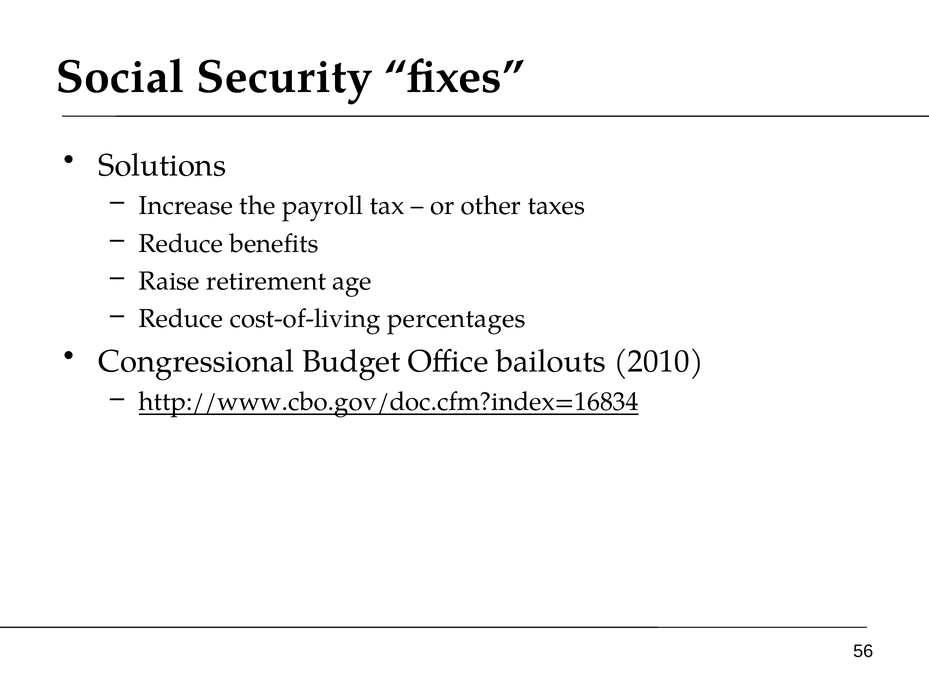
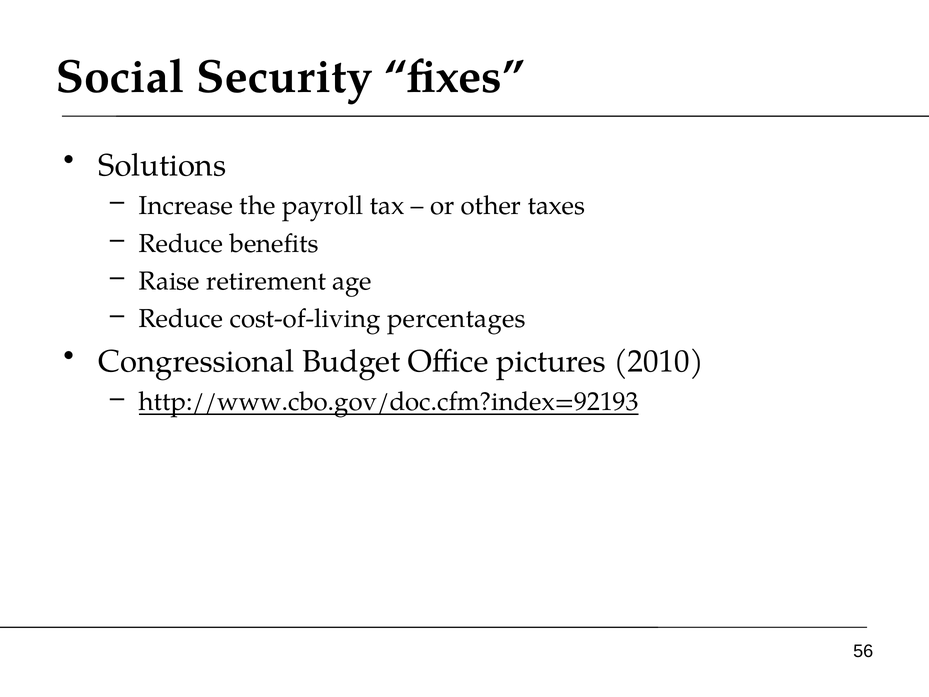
bailouts: bailouts -> pictures
http://www.cbo.gov/doc.cfm?index=16834: http://www.cbo.gov/doc.cfm?index=16834 -> http://www.cbo.gov/doc.cfm?index=92193
